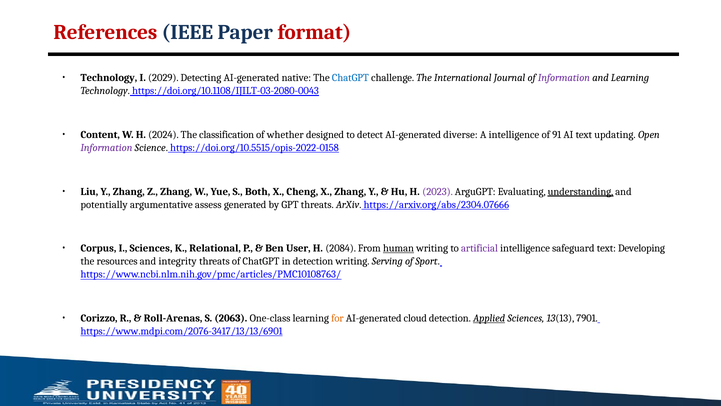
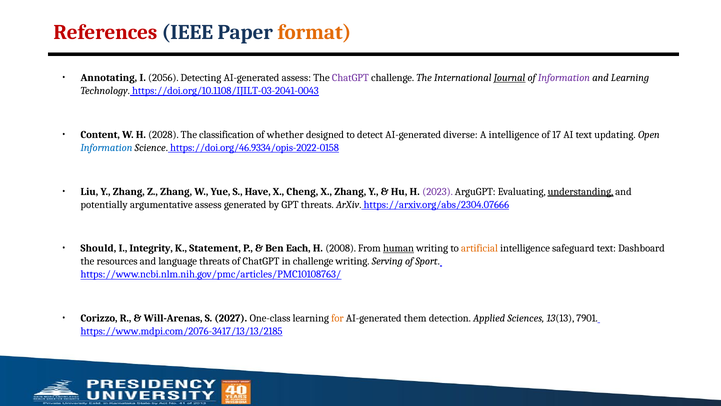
format colour: red -> orange
Technology at (109, 78): Technology -> Annotating
2029: 2029 -> 2056
AI-generated native: native -> assess
ChatGPT at (350, 78) colour: blue -> purple
Journal underline: none -> present
https://doi.org/10.1108/IJILT-03-2080-0043: https://doi.org/10.1108/IJILT-03-2080-0043 -> https://doi.org/10.1108/IJILT-03-2041-0043
2024: 2024 -> 2028
91: 91 -> 17
Information at (106, 148) colour: purple -> blue
https://doi.org/10.5515/opis-2022-0158: https://doi.org/10.5515/opis-2022-0158 -> https://doi.org/46.9334/opis-2022-0158
Both: Both -> Have
Corpus: Corpus -> Should
I Sciences: Sciences -> Integrity
Relational: Relational -> Statement
User: User -> Each
2084: 2084 -> 2008
artificial colour: purple -> orange
Developing: Developing -> Dashboard
integrity: integrity -> language
in detection: detection -> challenge
Roll-Arenas: Roll-Arenas -> Will-Arenas
2063: 2063 -> 2027
cloud: cloud -> them
Applied underline: present -> none
https://www.mdpi.com/2076-3417/13/13/6901: https://www.mdpi.com/2076-3417/13/13/6901 -> https://www.mdpi.com/2076-3417/13/13/2185
